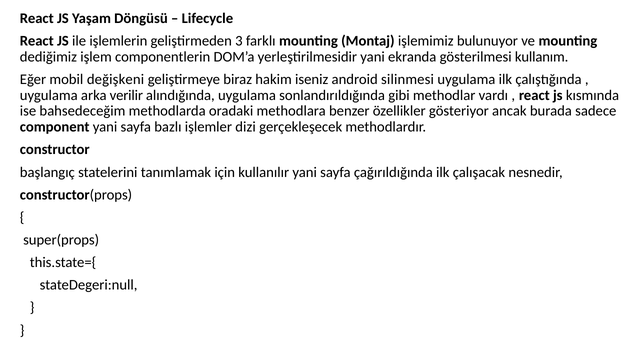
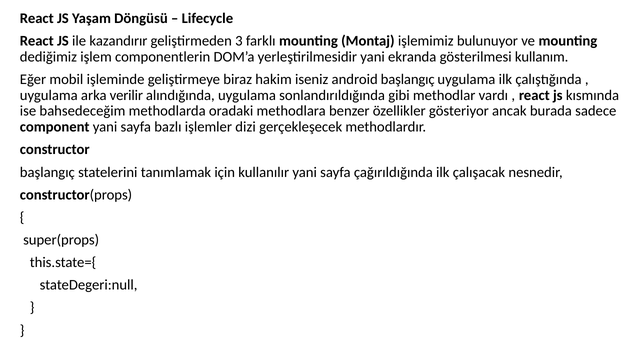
işlemlerin: işlemlerin -> kazandırır
değişkeni: değişkeni -> işleminde
android silinmesi: silinmesi -> başlangıç
